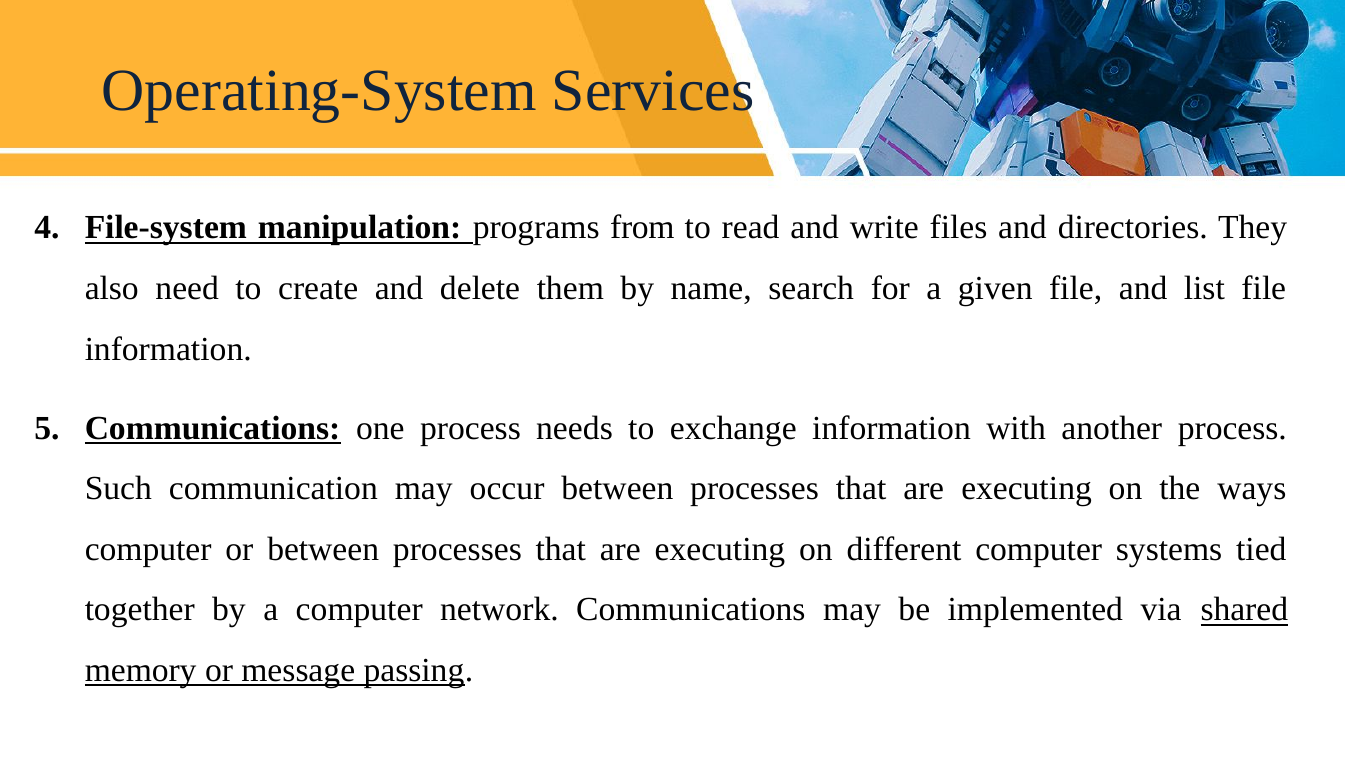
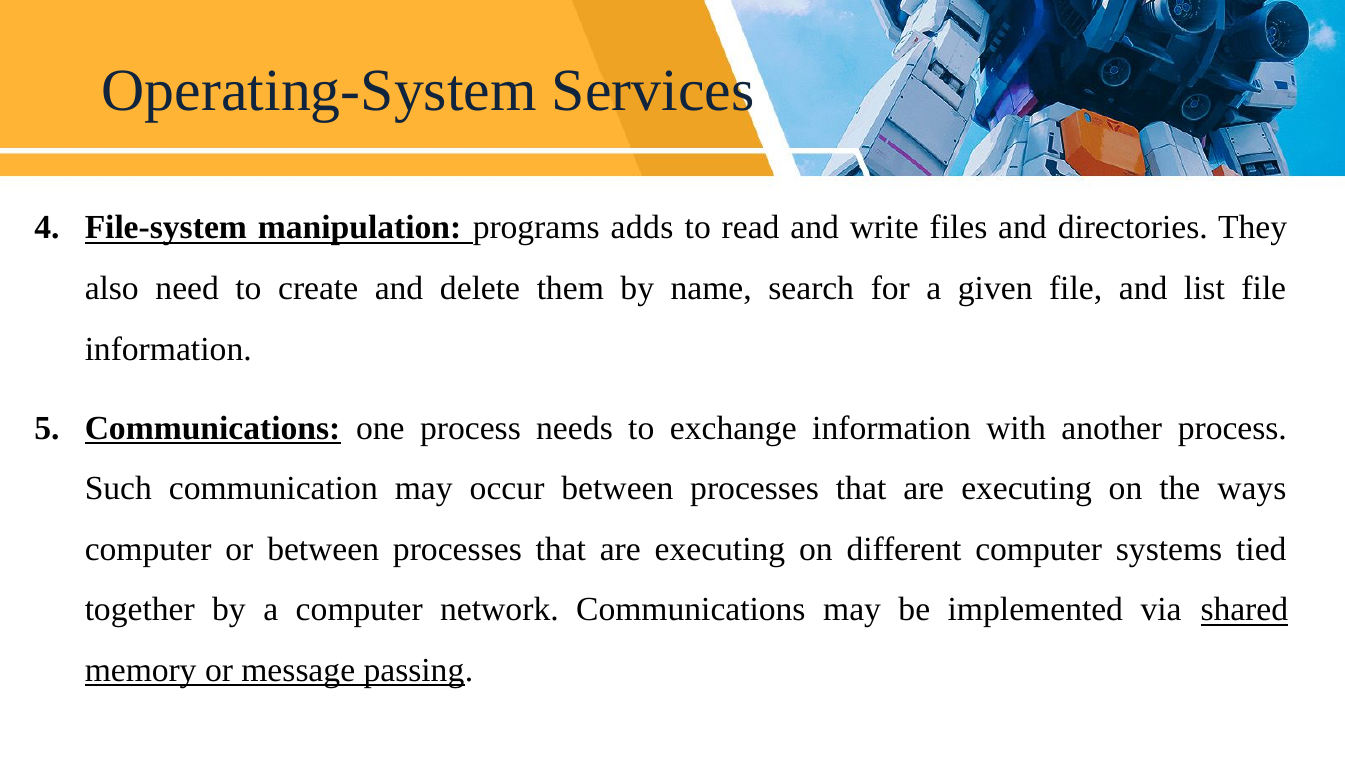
from: from -> adds
